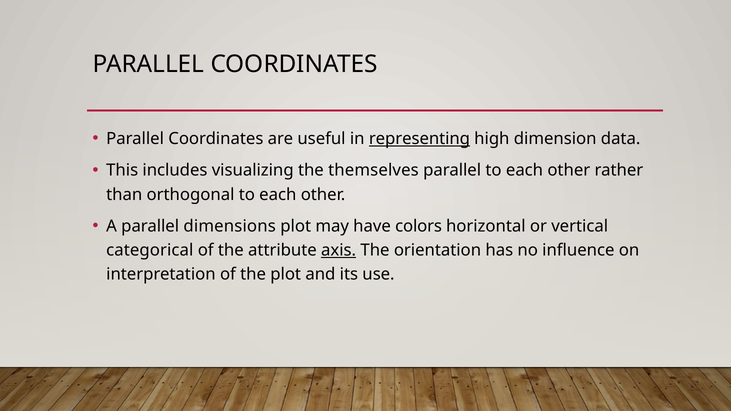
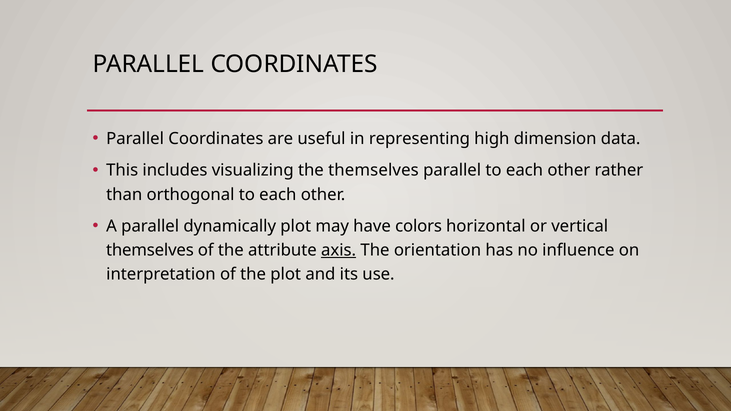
representing underline: present -> none
dimensions: dimensions -> dynamically
categorical at (150, 250): categorical -> themselves
